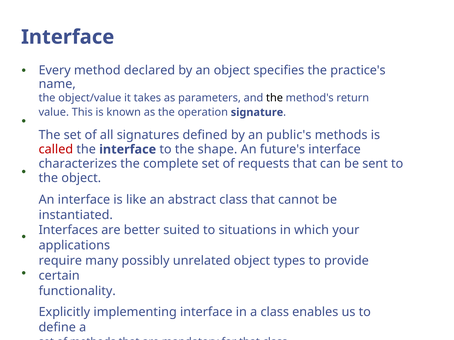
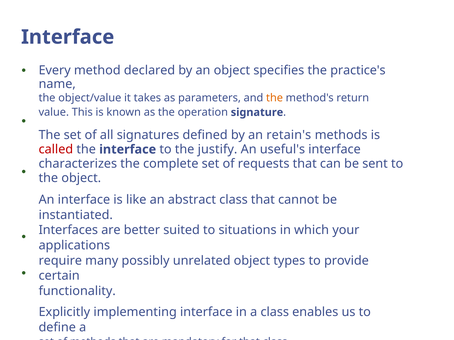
the at (275, 98) colour: black -> orange
public's: public's -> retain's
shape: shape -> justify
future's: future's -> useful's
